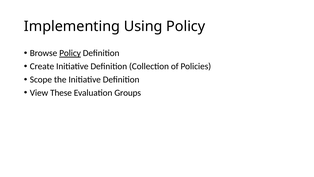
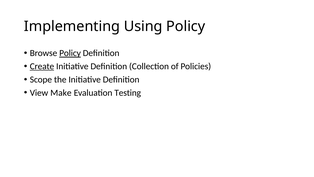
Create underline: none -> present
These: These -> Make
Groups: Groups -> Testing
